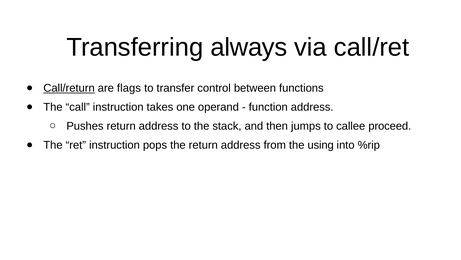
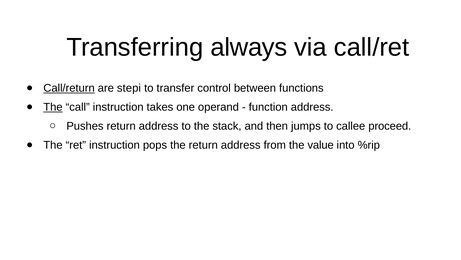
flags: flags -> stepi
The at (53, 107) underline: none -> present
using: using -> value
